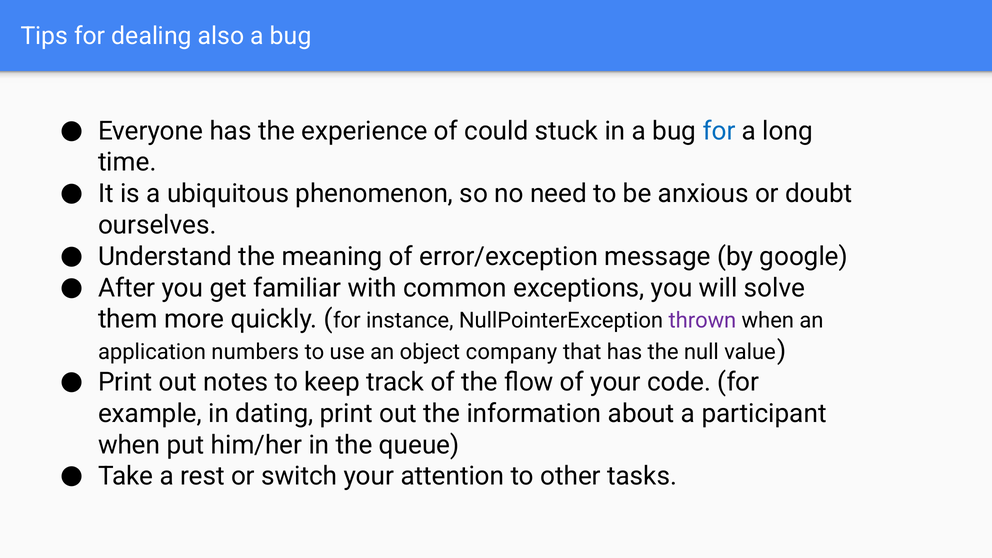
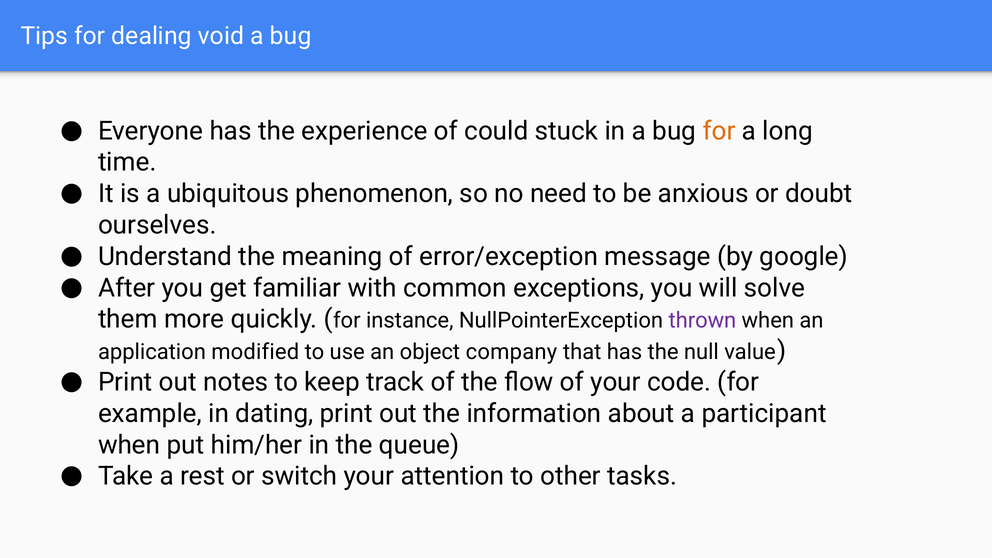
also: also -> void
for at (719, 131) colour: blue -> orange
numbers: numbers -> modified
